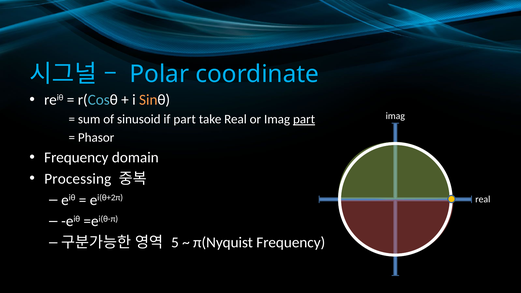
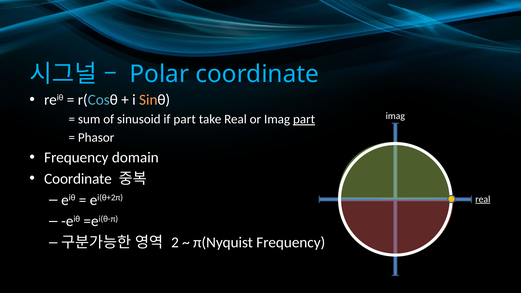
Processing at (78, 179): Processing -> Coordinate
real at (483, 199) underline: none -> present
5: 5 -> 2
